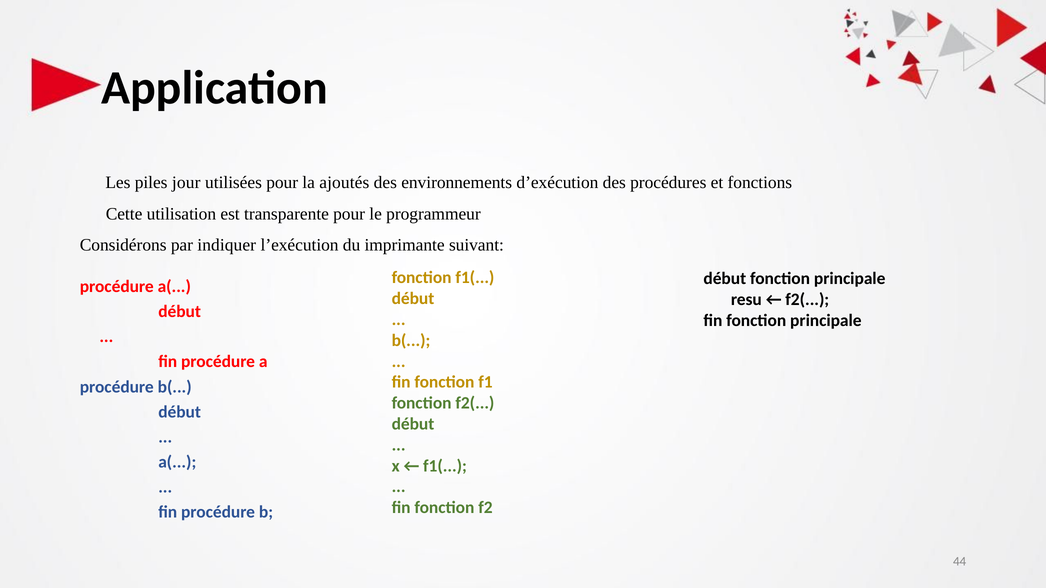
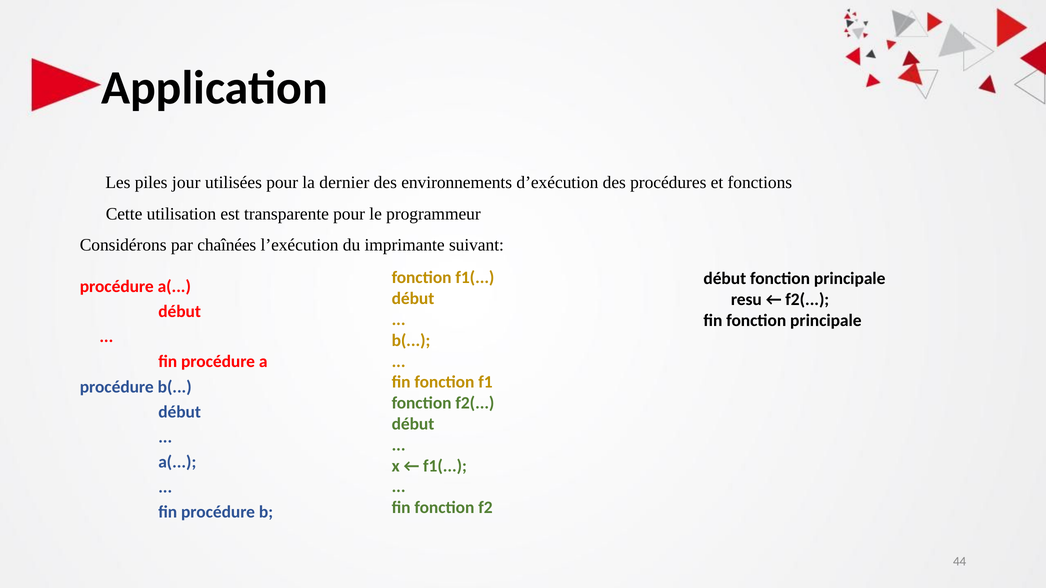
ajoutés: ajoutés -> dernier
indiquer: indiquer -> chaînées
